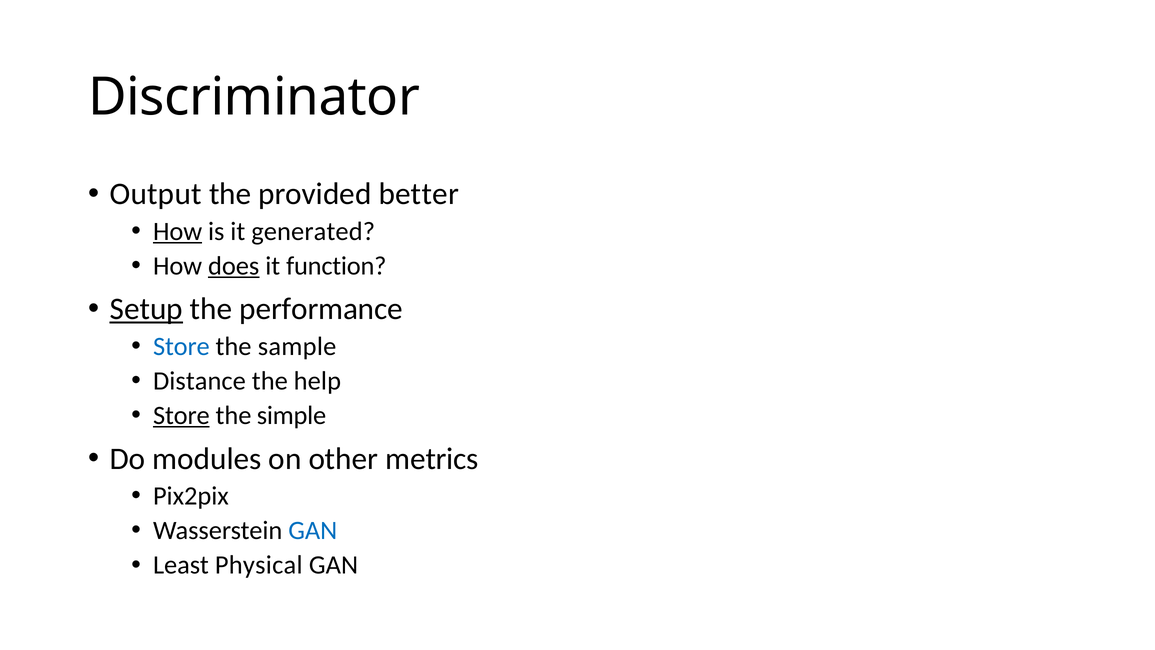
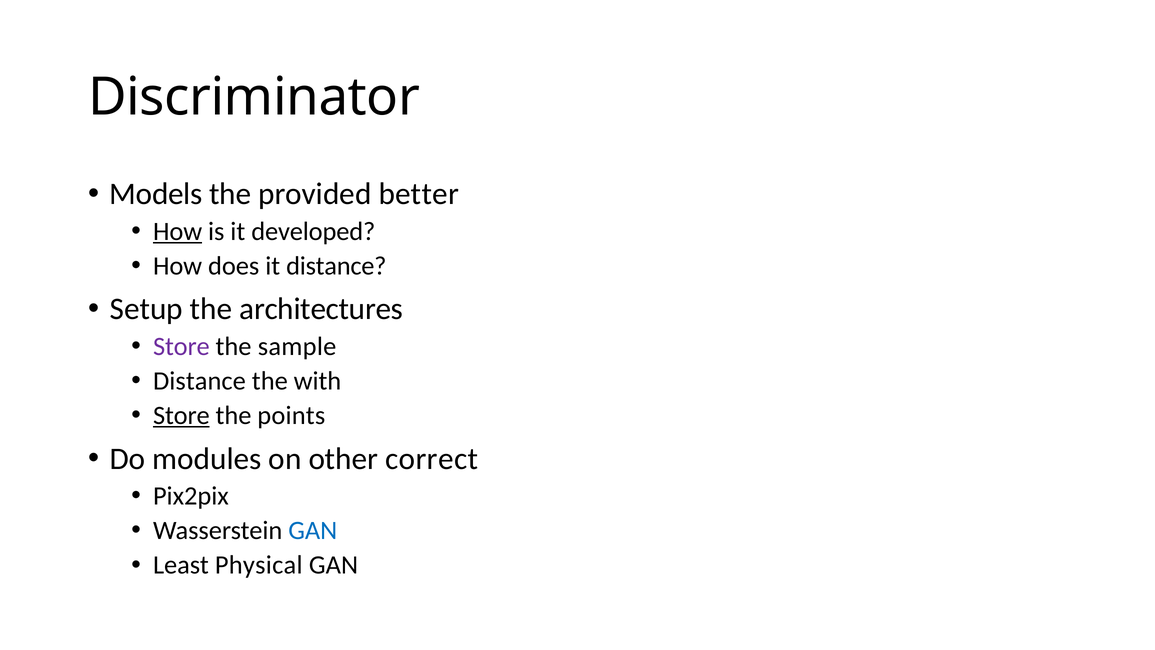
Output: Output -> Models
generated: generated -> developed
does underline: present -> none
it function: function -> distance
Setup underline: present -> none
performance: performance -> architectures
Store at (181, 346) colour: blue -> purple
help: help -> with
simple: simple -> points
metrics: metrics -> correct
